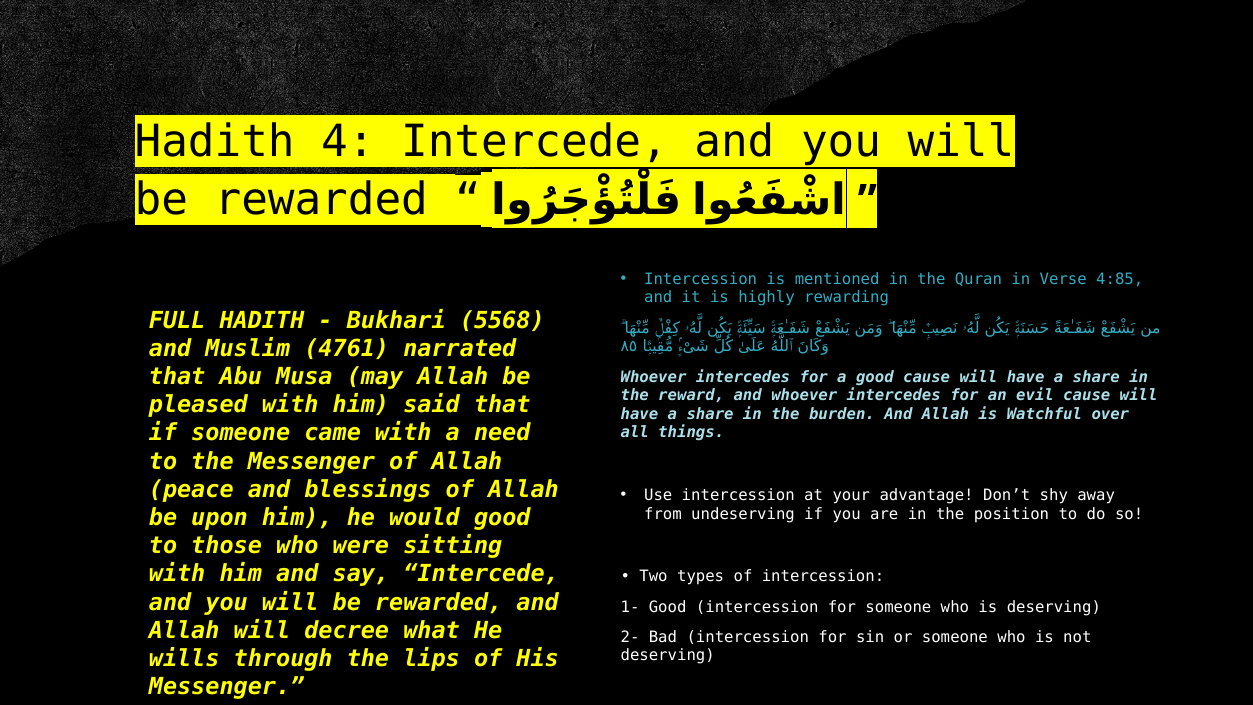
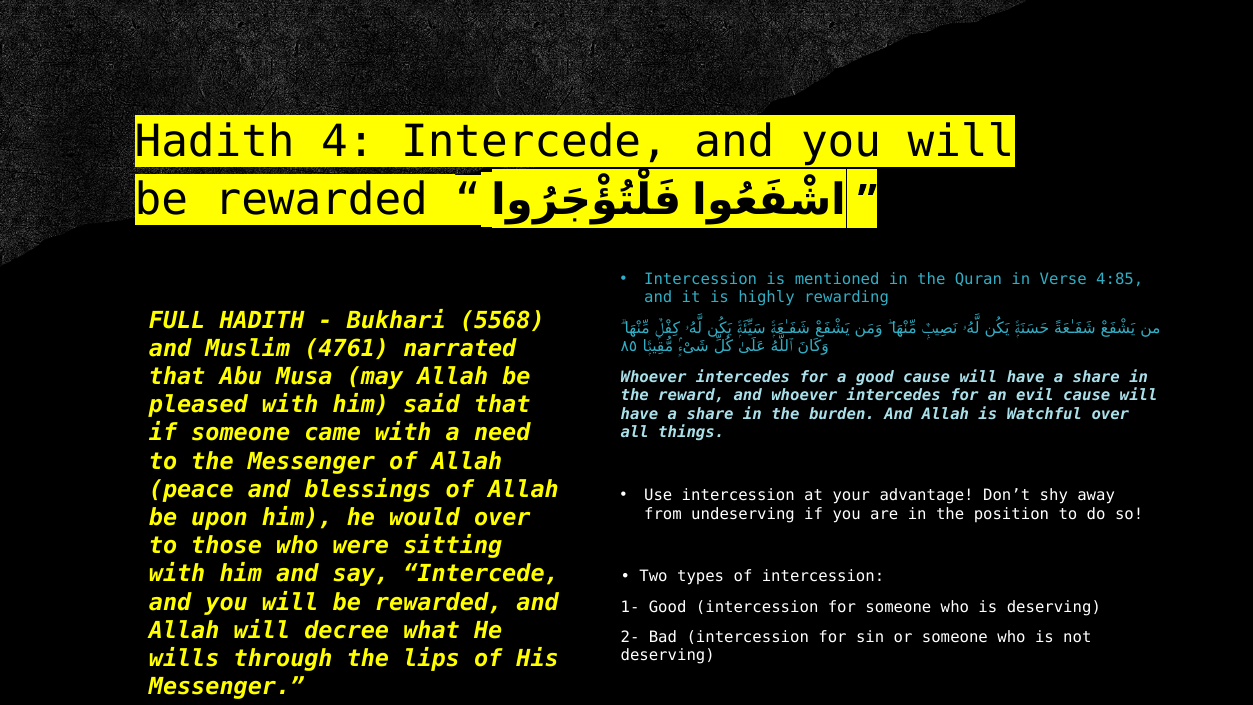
would good: good -> over
